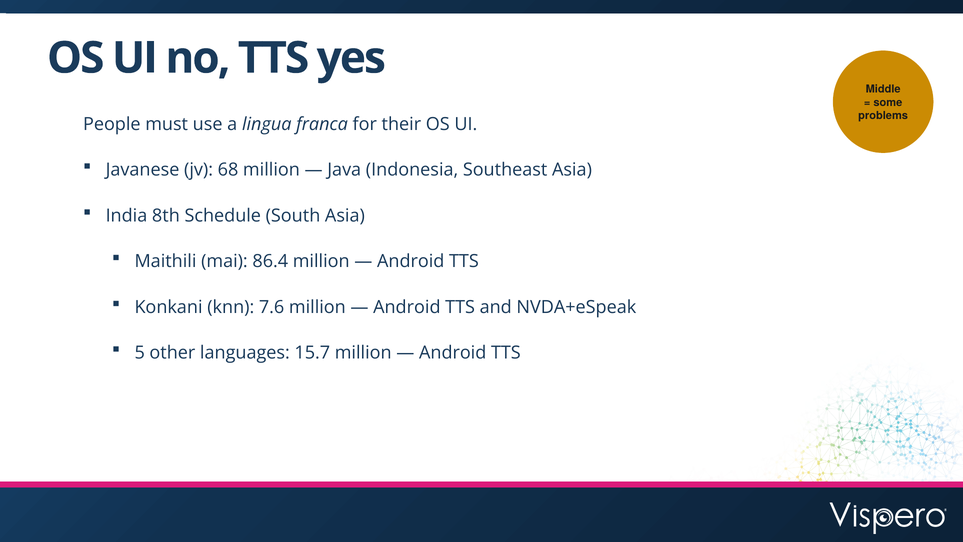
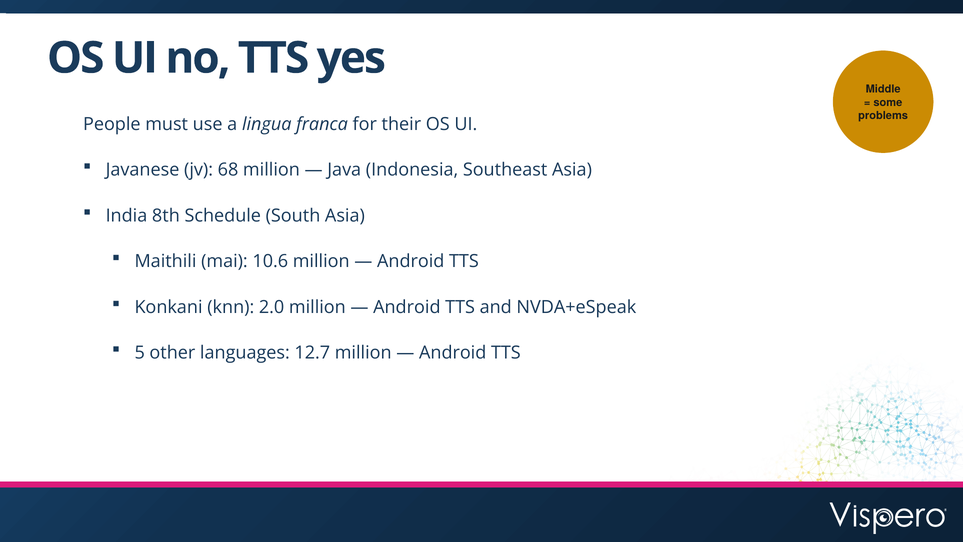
86.4: 86.4 -> 10.6
7.6: 7.6 -> 2.0
15.7: 15.7 -> 12.7
